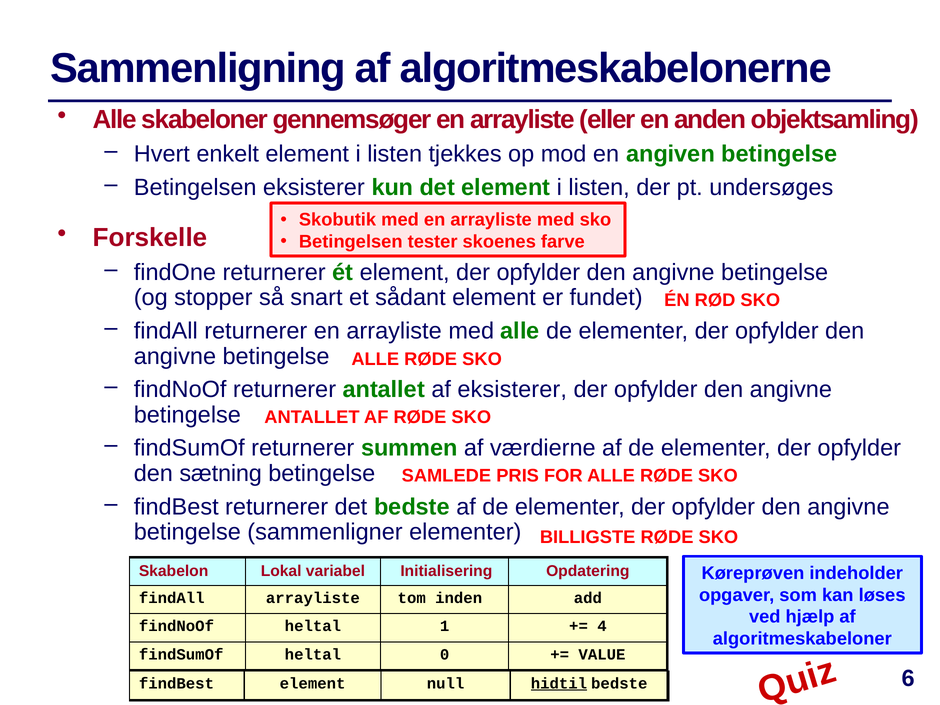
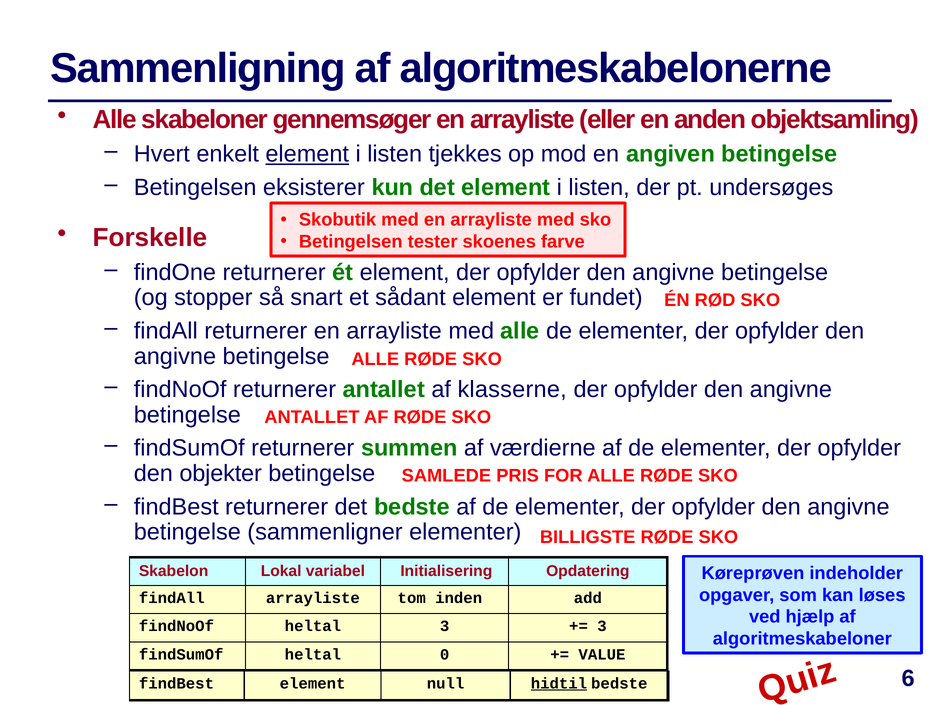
element at (307, 154) underline: none -> present
af eksisterer: eksisterer -> klasserne
sætning: sætning -> objekter
heltal 1: 1 -> 3
4 at (602, 626): 4 -> 3
